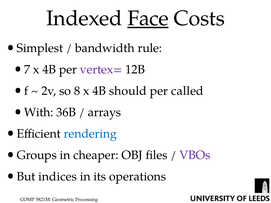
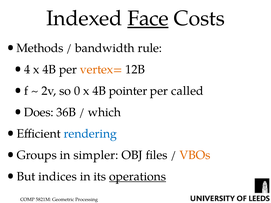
Simplest: Simplest -> Methods
7: 7 -> 4
vertex= colour: purple -> orange
8: 8 -> 0
should: should -> pointer
With: With -> Does
arrays: arrays -> which
cheaper: cheaper -> simpler
VBOs colour: purple -> orange
operations underline: none -> present
